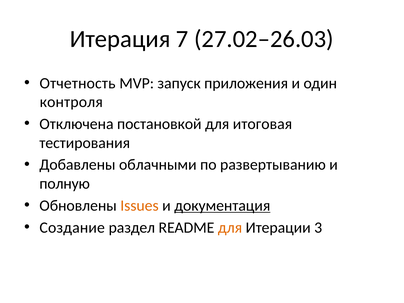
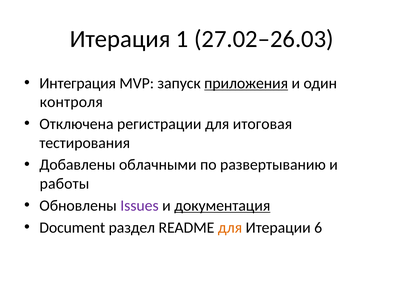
7: 7 -> 1
Отчетность: Отчетность -> Интеграция
приложения underline: none -> present
постановкой: постановкой -> регистрации
полную: полную -> работы
Issues colour: orange -> purple
Создание: Создание -> Document
3: 3 -> 6
